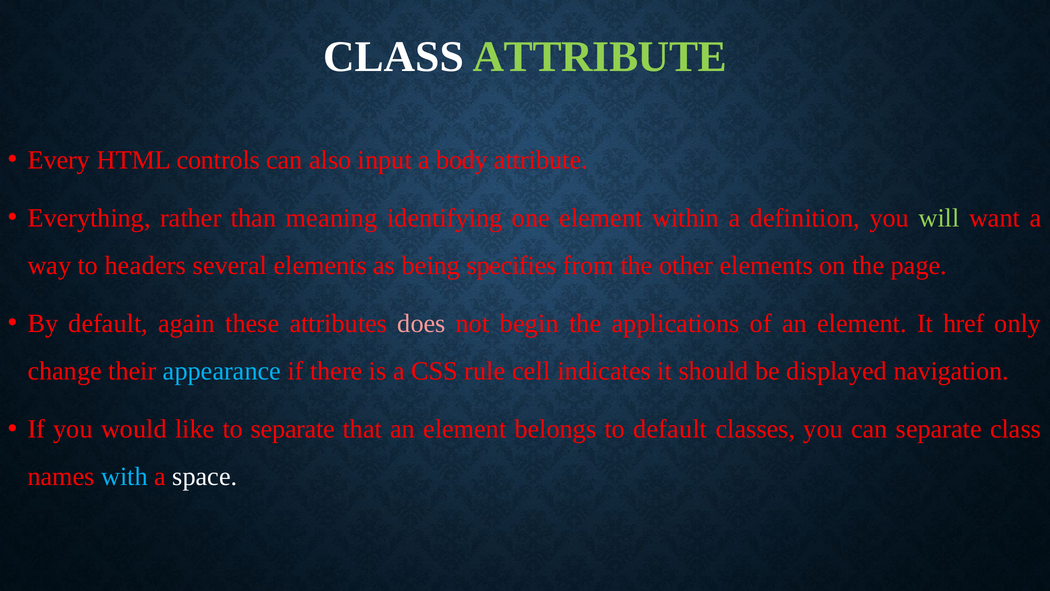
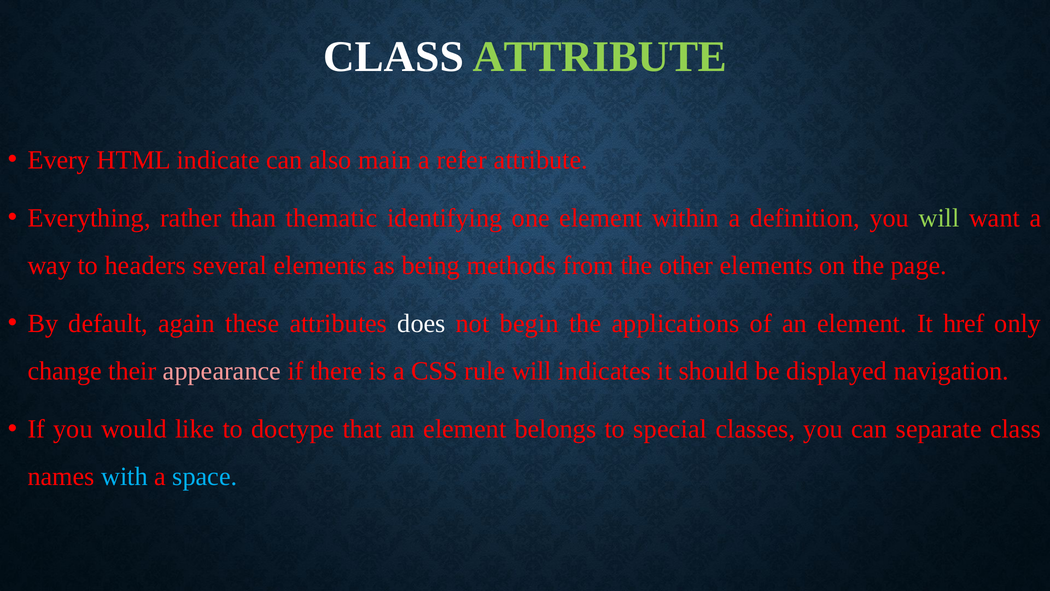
controls: controls -> indicate
input: input -> main
body: body -> refer
meaning: meaning -> thematic
specifies: specifies -> methods
does colour: pink -> white
appearance colour: light blue -> pink
rule cell: cell -> will
to separate: separate -> doctype
to default: default -> special
space colour: white -> light blue
